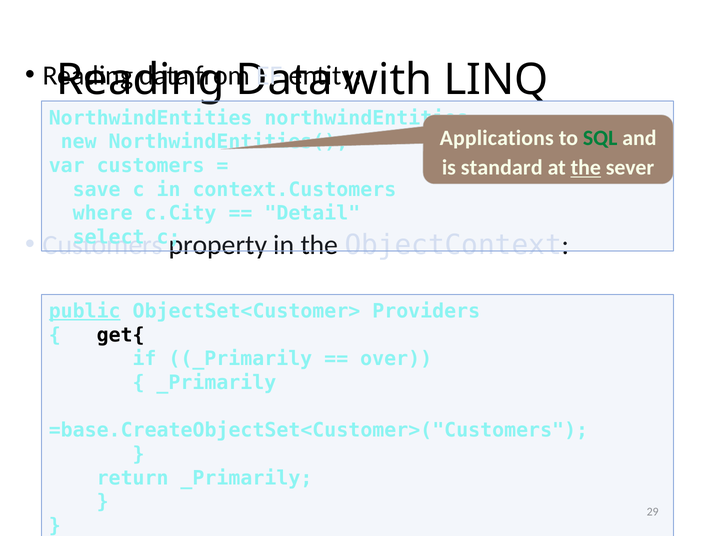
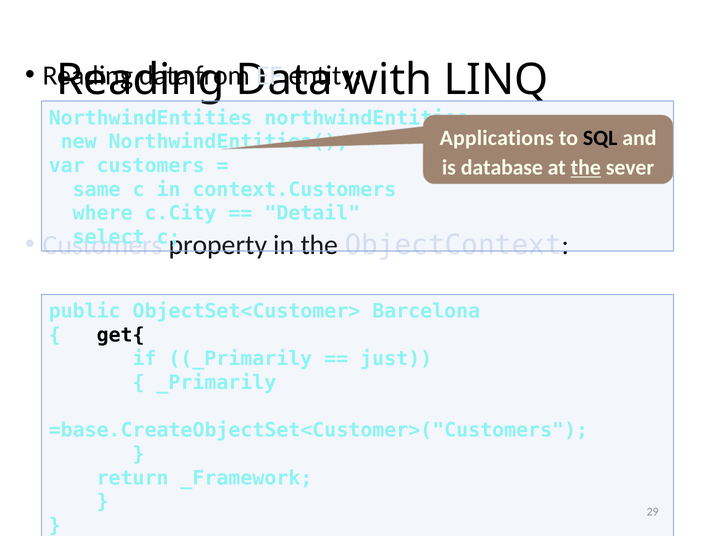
SQL colour: green -> black
standard: standard -> database
save: save -> same
public underline: present -> none
Providers: Providers -> Barcelona
over: over -> just
return _Primarily: _Primarily -> _Framework
